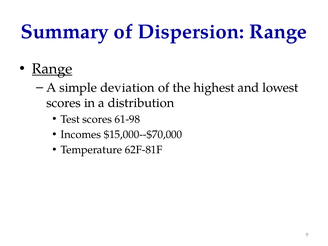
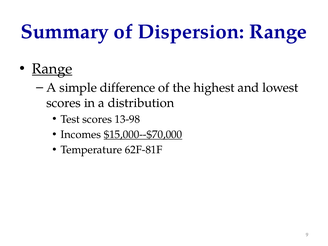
deviation: deviation -> difference
61-98: 61-98 -> 13-98
$15,000--$70,000 underline: none -> present
